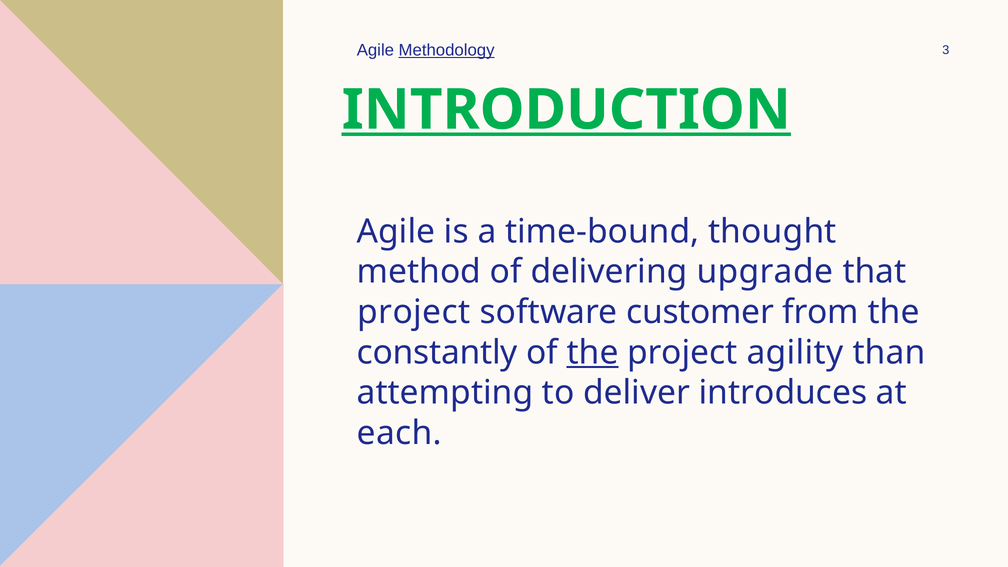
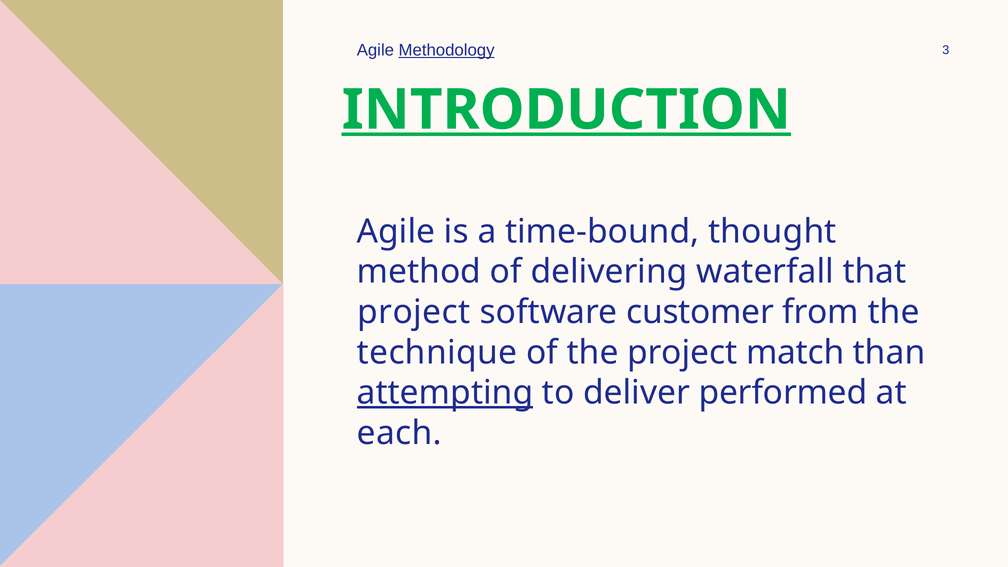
upgrade: upgrade -> waterfall
constantly: constantly -> technique
the at (593, 352) underline: present -> none
agility: agility -> match
attempting underline: none -> present
introduces: introduces -> performed
